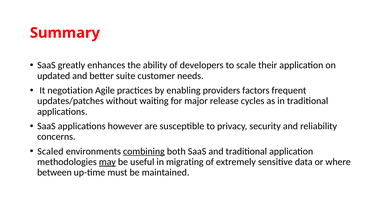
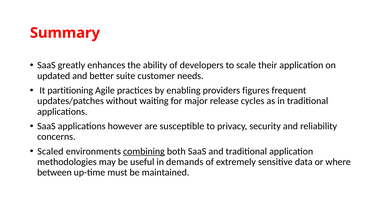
negotiation: negotiation -> partitioning
factors: factors -> figures
may underline: present -> none
migrating: migrating -> demands
